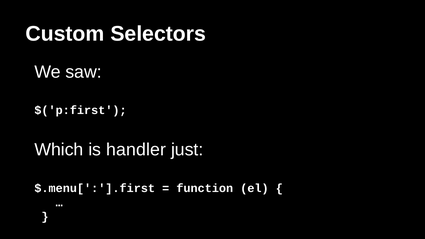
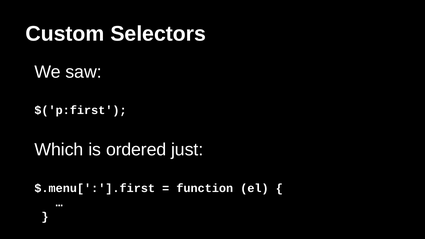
handler: handler -> ordered
